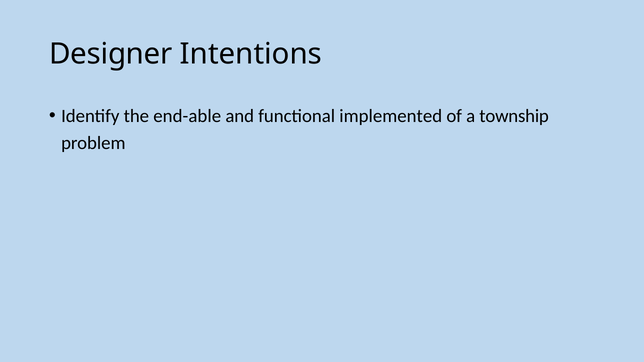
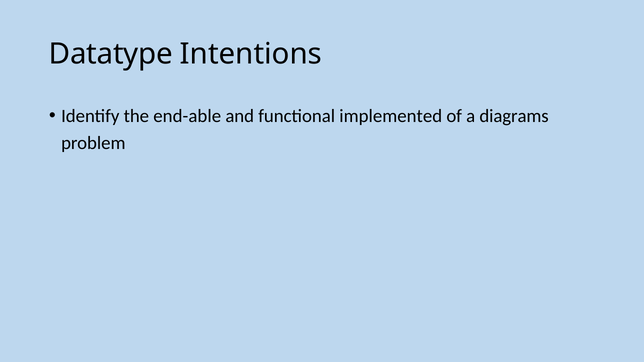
Designer: Designer -> Datatype
township: township -> diagrams
